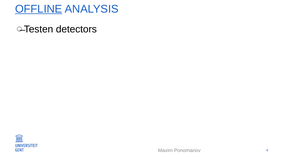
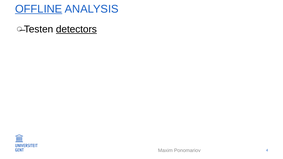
detectors underline: none -> present
